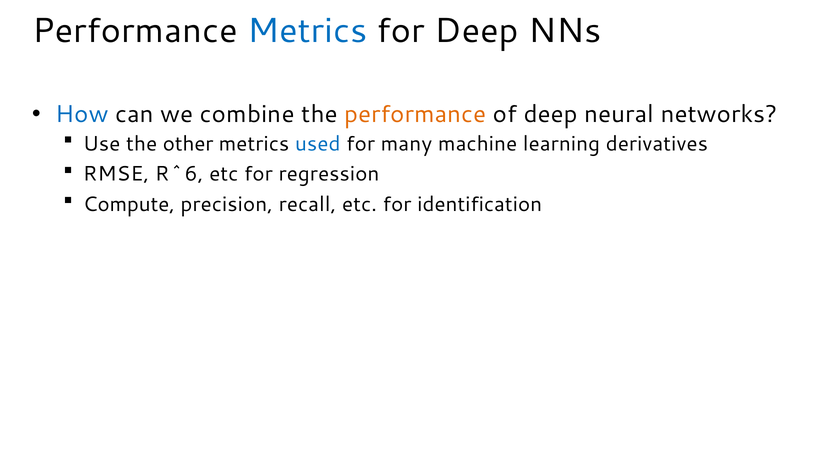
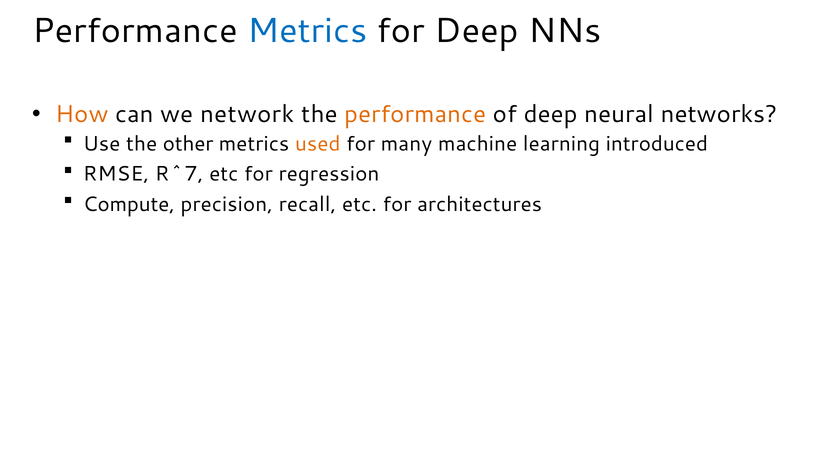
How colour: blue -> orange
combine: combine -> network
used colour: blue -> orange
derivatives: derivatives -> introduced
R^6: R^6 -> R^7
identification: identification -> architectures
